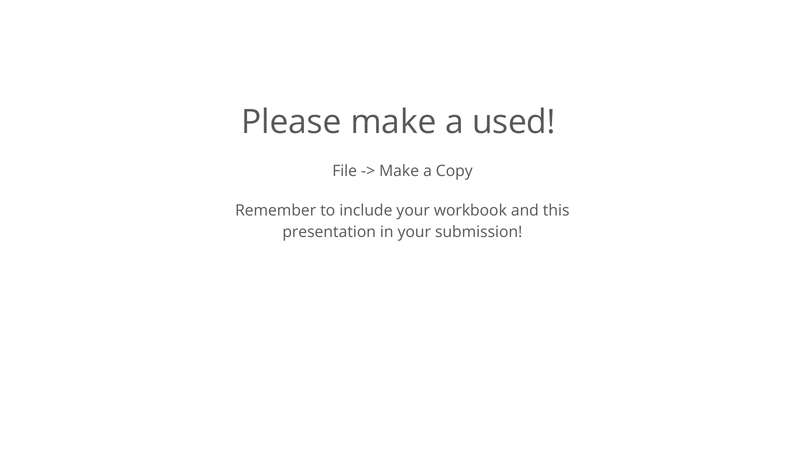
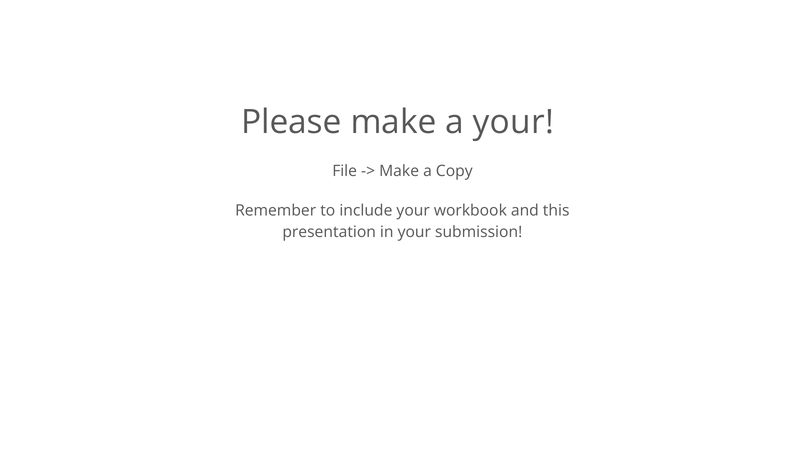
a used: used -> your
